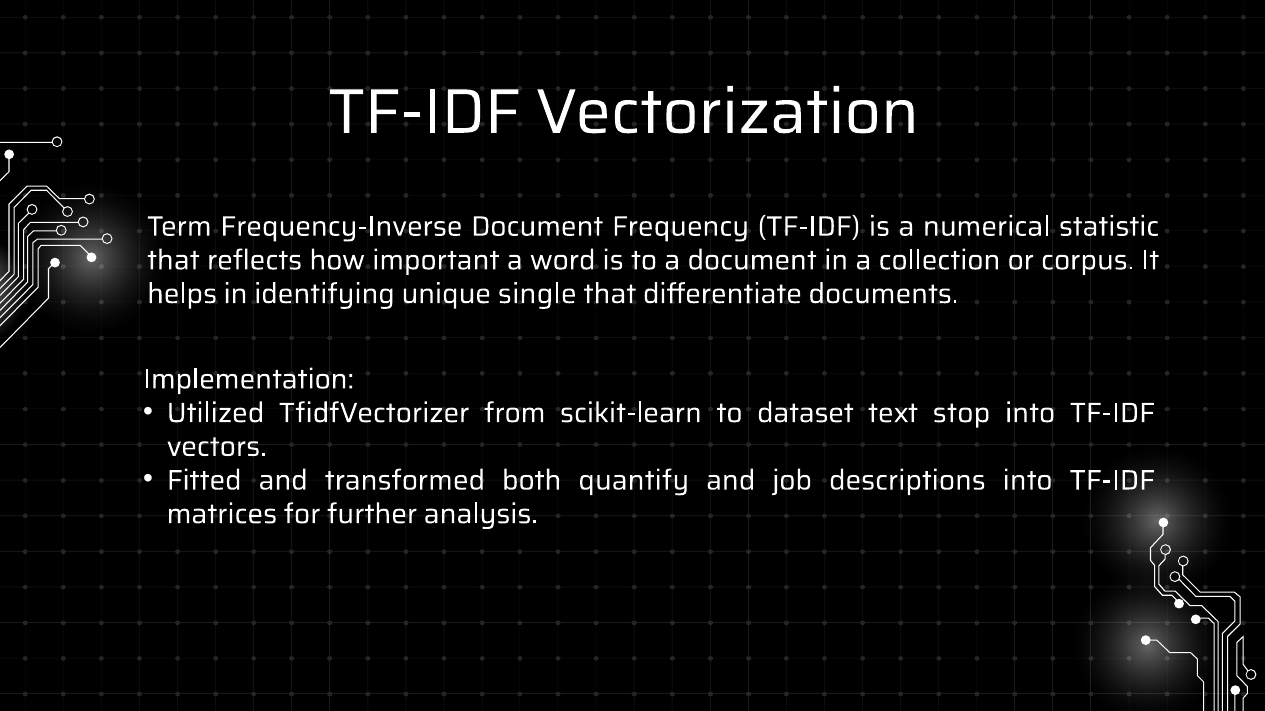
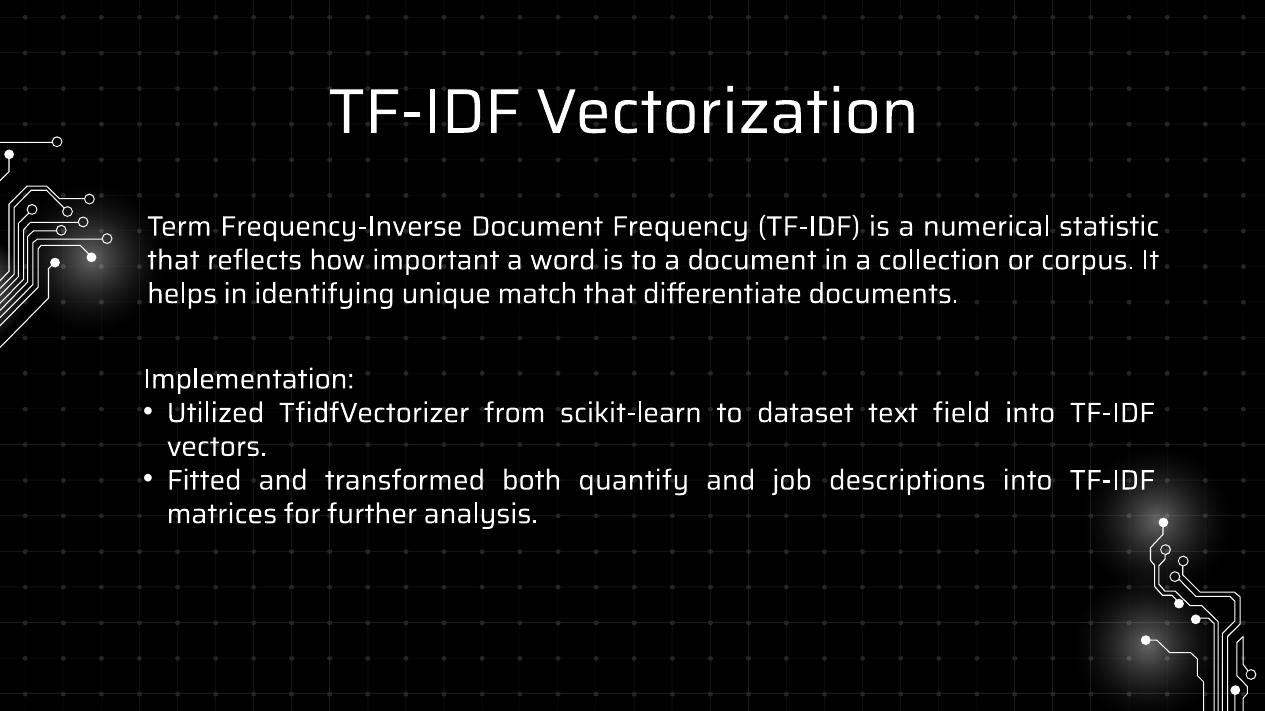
single: single -> match
stop: stop -> field
